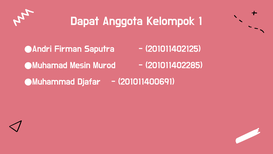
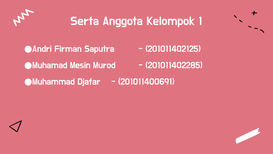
Dapat: Dapat -> Serta
